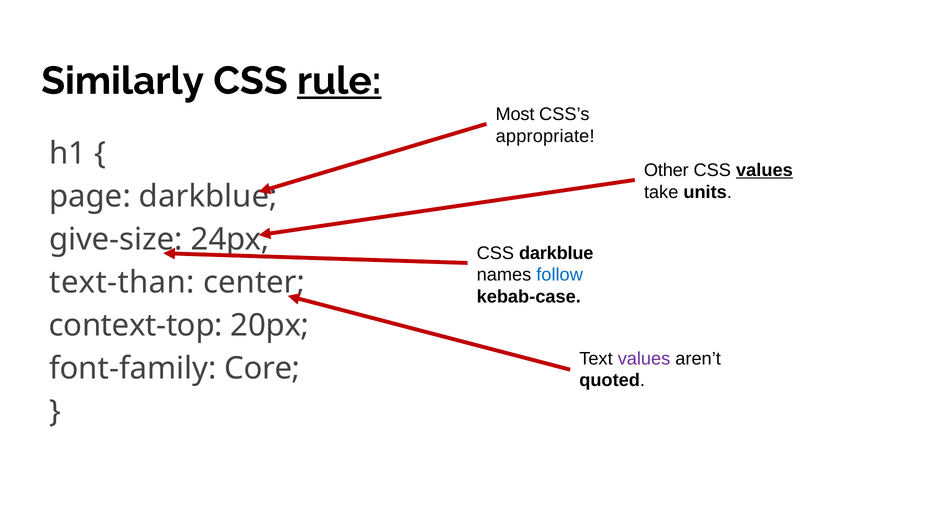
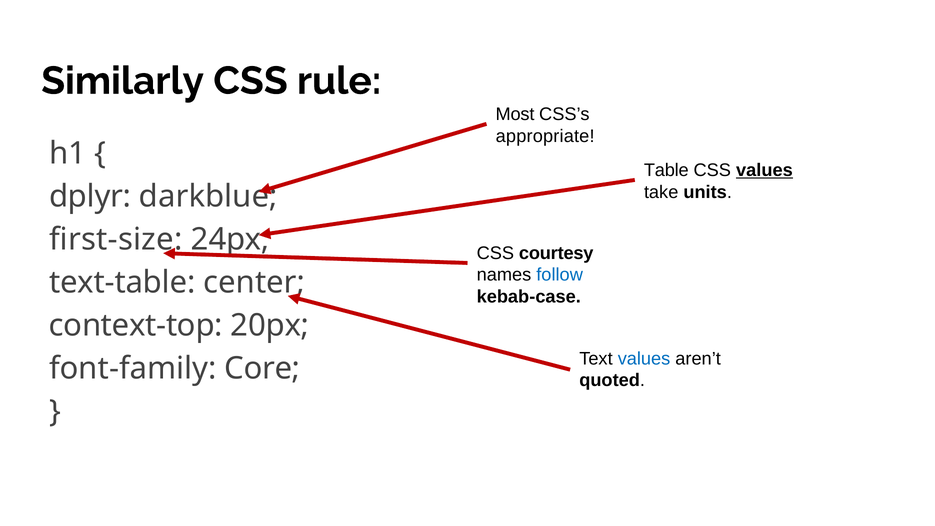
rule underline: present -> none
Other: Other -> Table
page: page -> dplyr
give-size: give-size -> first-size
CSS darkblue: darkblue -> courtesy
text-than: text-than -> text-table
values at (644, 359) colour: purple -> blue
